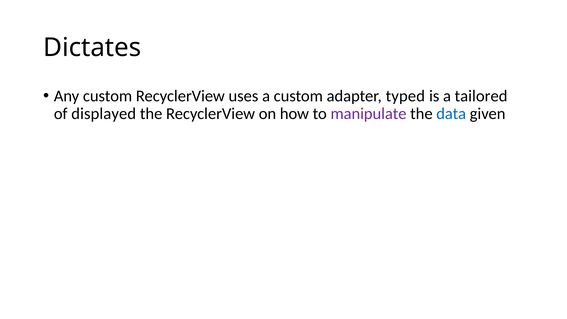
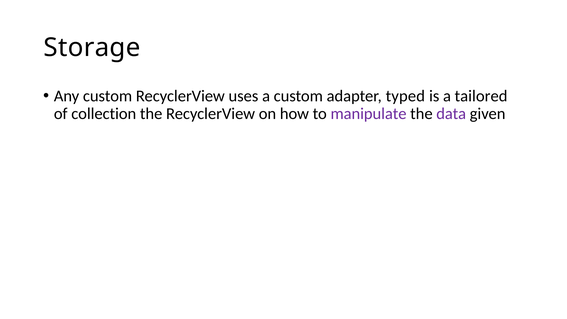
Dictates: Dictates -> Storage
displayed: displayed -> collection
data colour: blue -> purple
